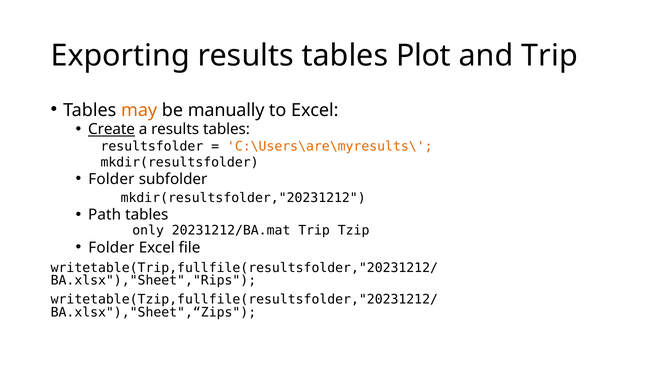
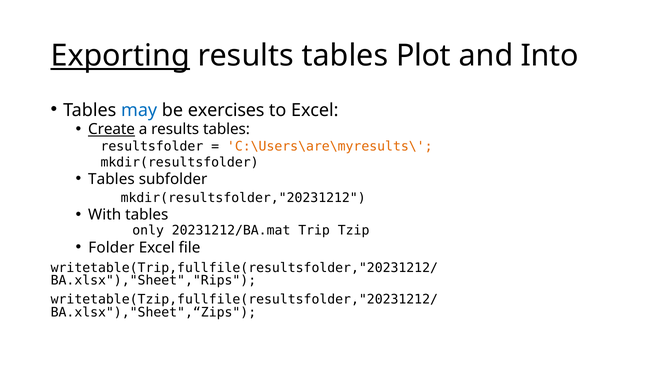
Exporting underline: none -> present
and Trip: Trip -> Into
may colour: orange -> blue
manually: manually -> exercises
Folder at (111, 179): Folder -> Tables
Path: Path -> With
